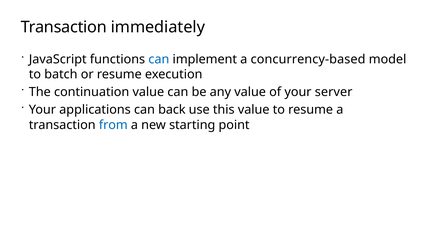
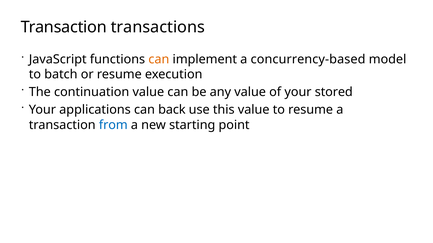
immediately: immediately -> transactions
can at (159, 59) colour: blue -> orange
server: server -> stored
